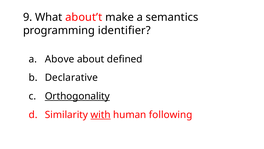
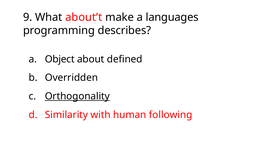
semantics: semantics -> languages
identifier: identifier -> describes
Above: Above -> Object
Declarative: Declarative -> Overridden
with underline: present -> none
